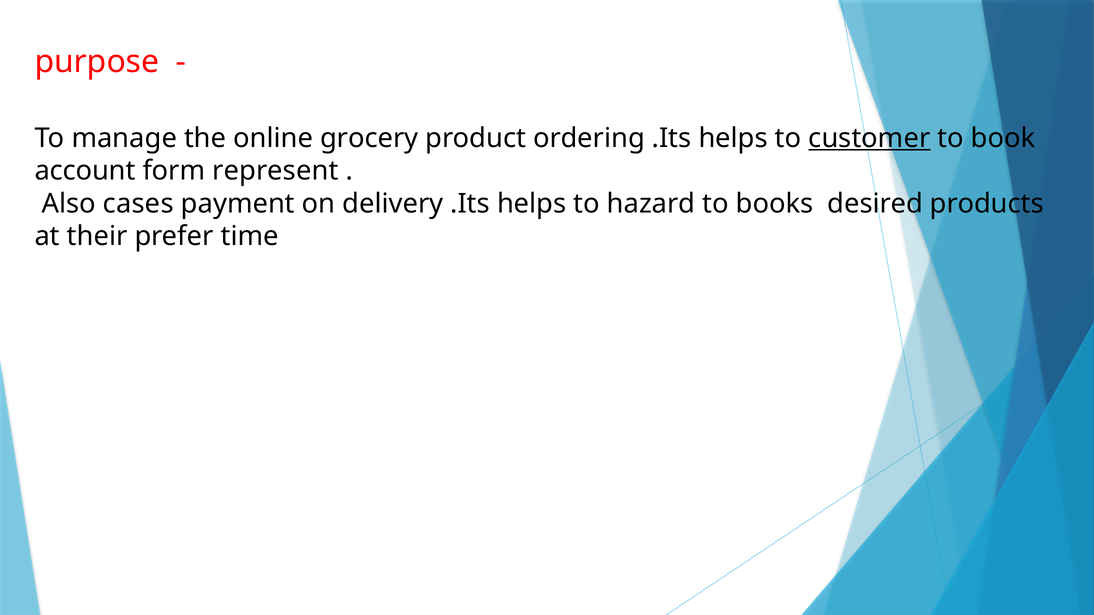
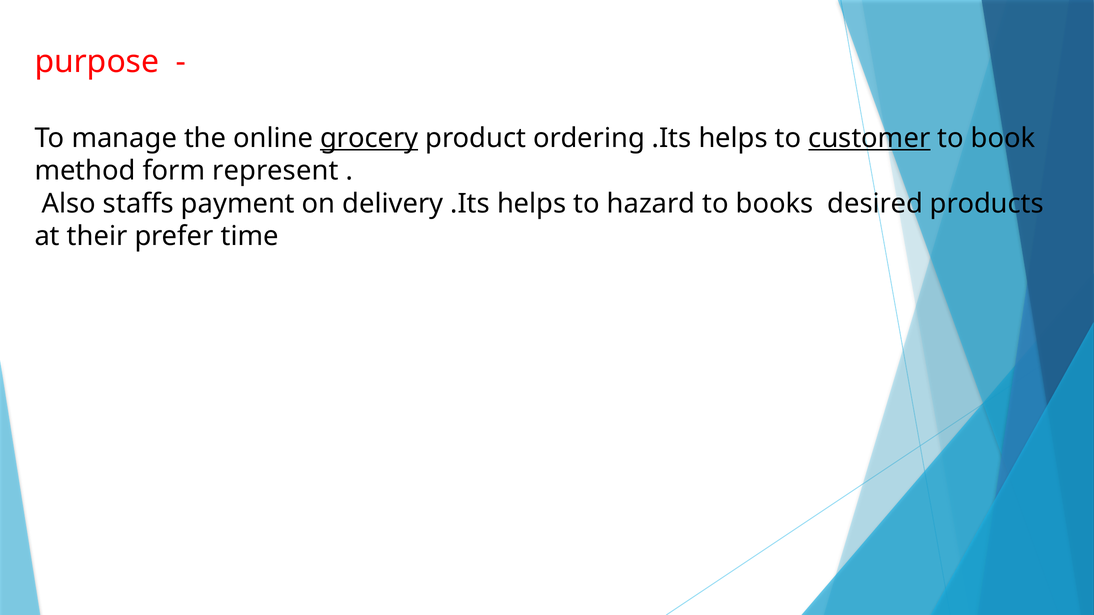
grocery underline: none -> present
account: account -> method
cases: cases -> staffs
